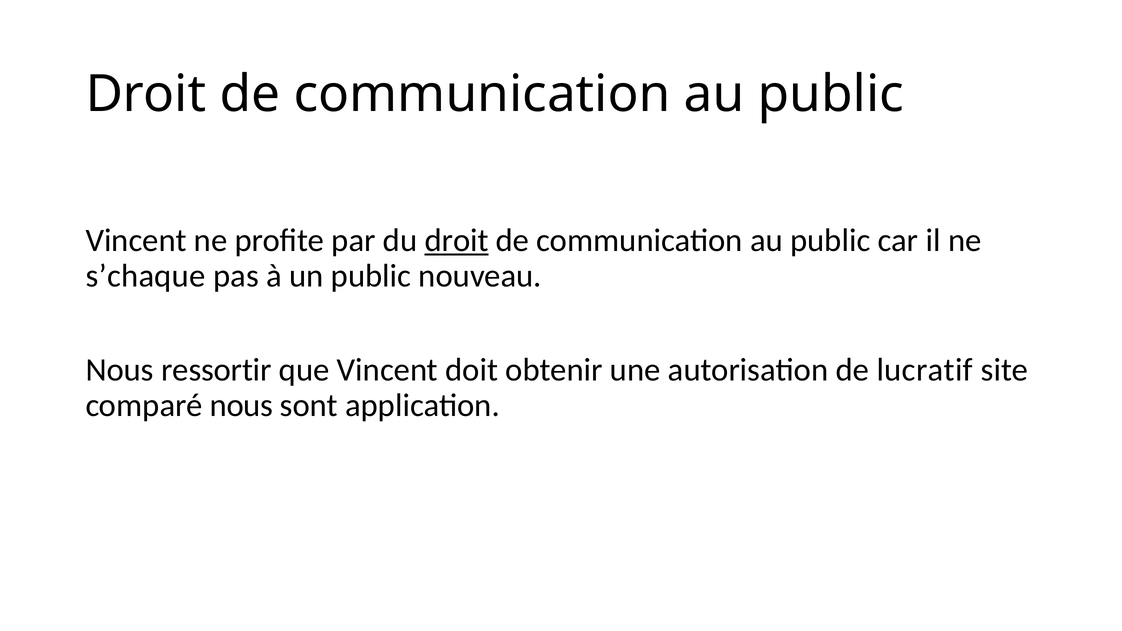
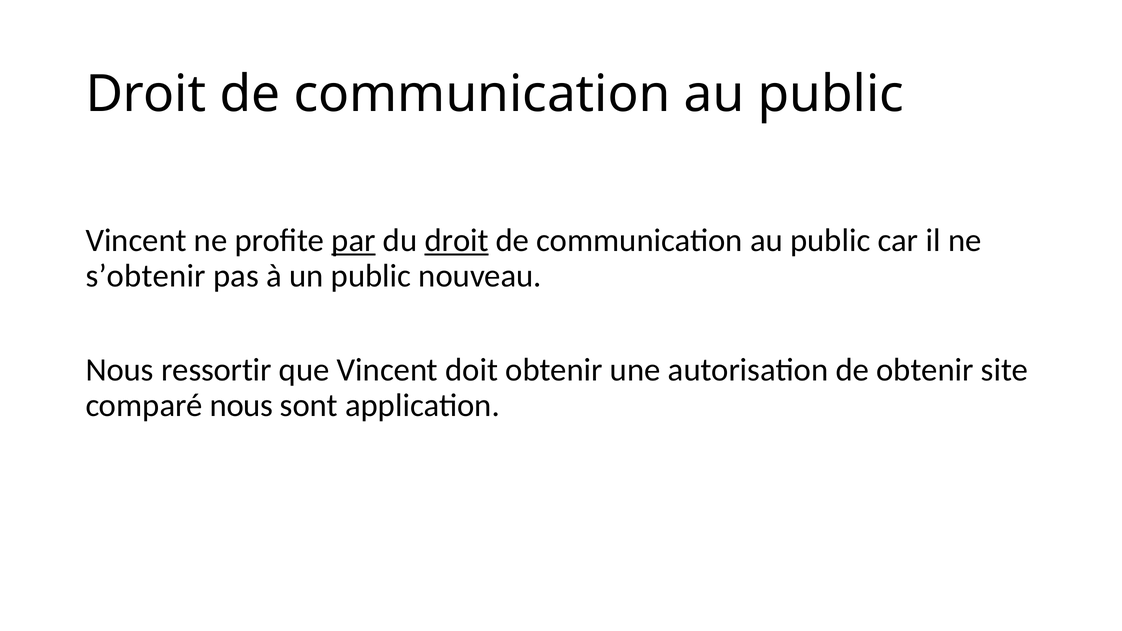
par underline: none -> present
s’chaque: s’chaque -> s’obtenir
de lucratif: lucratif -> obtenir
